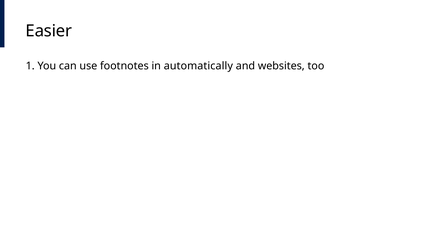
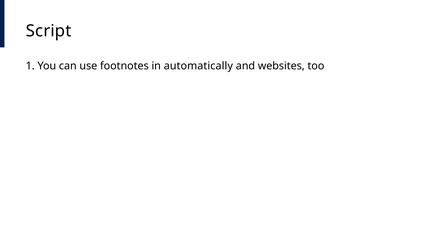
Easier: Easier -> Script
